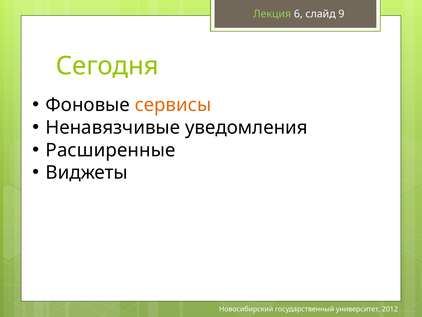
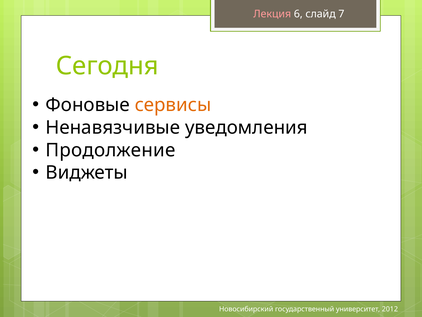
Лекция colour: light green -> pink
9: 9 -> 7
Расширенные: Расширенные -> Продолжение
